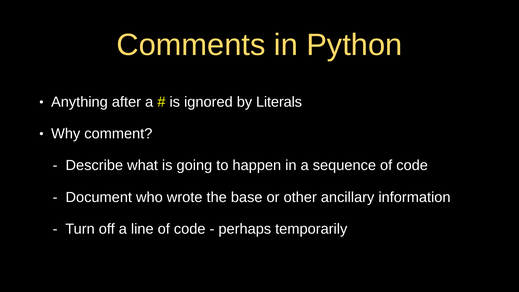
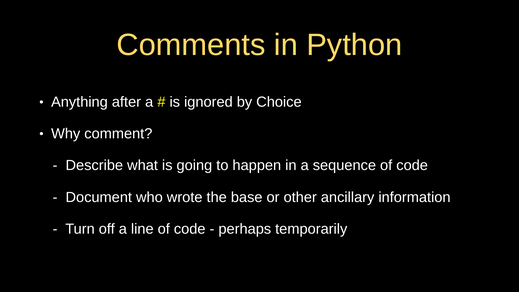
Literals: Literals -> Choice
